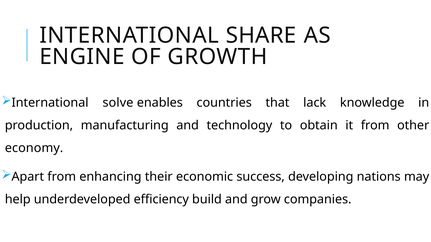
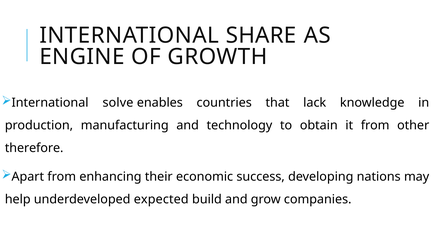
economy: economy -> therefore
efficiency: efficiency -> expected
